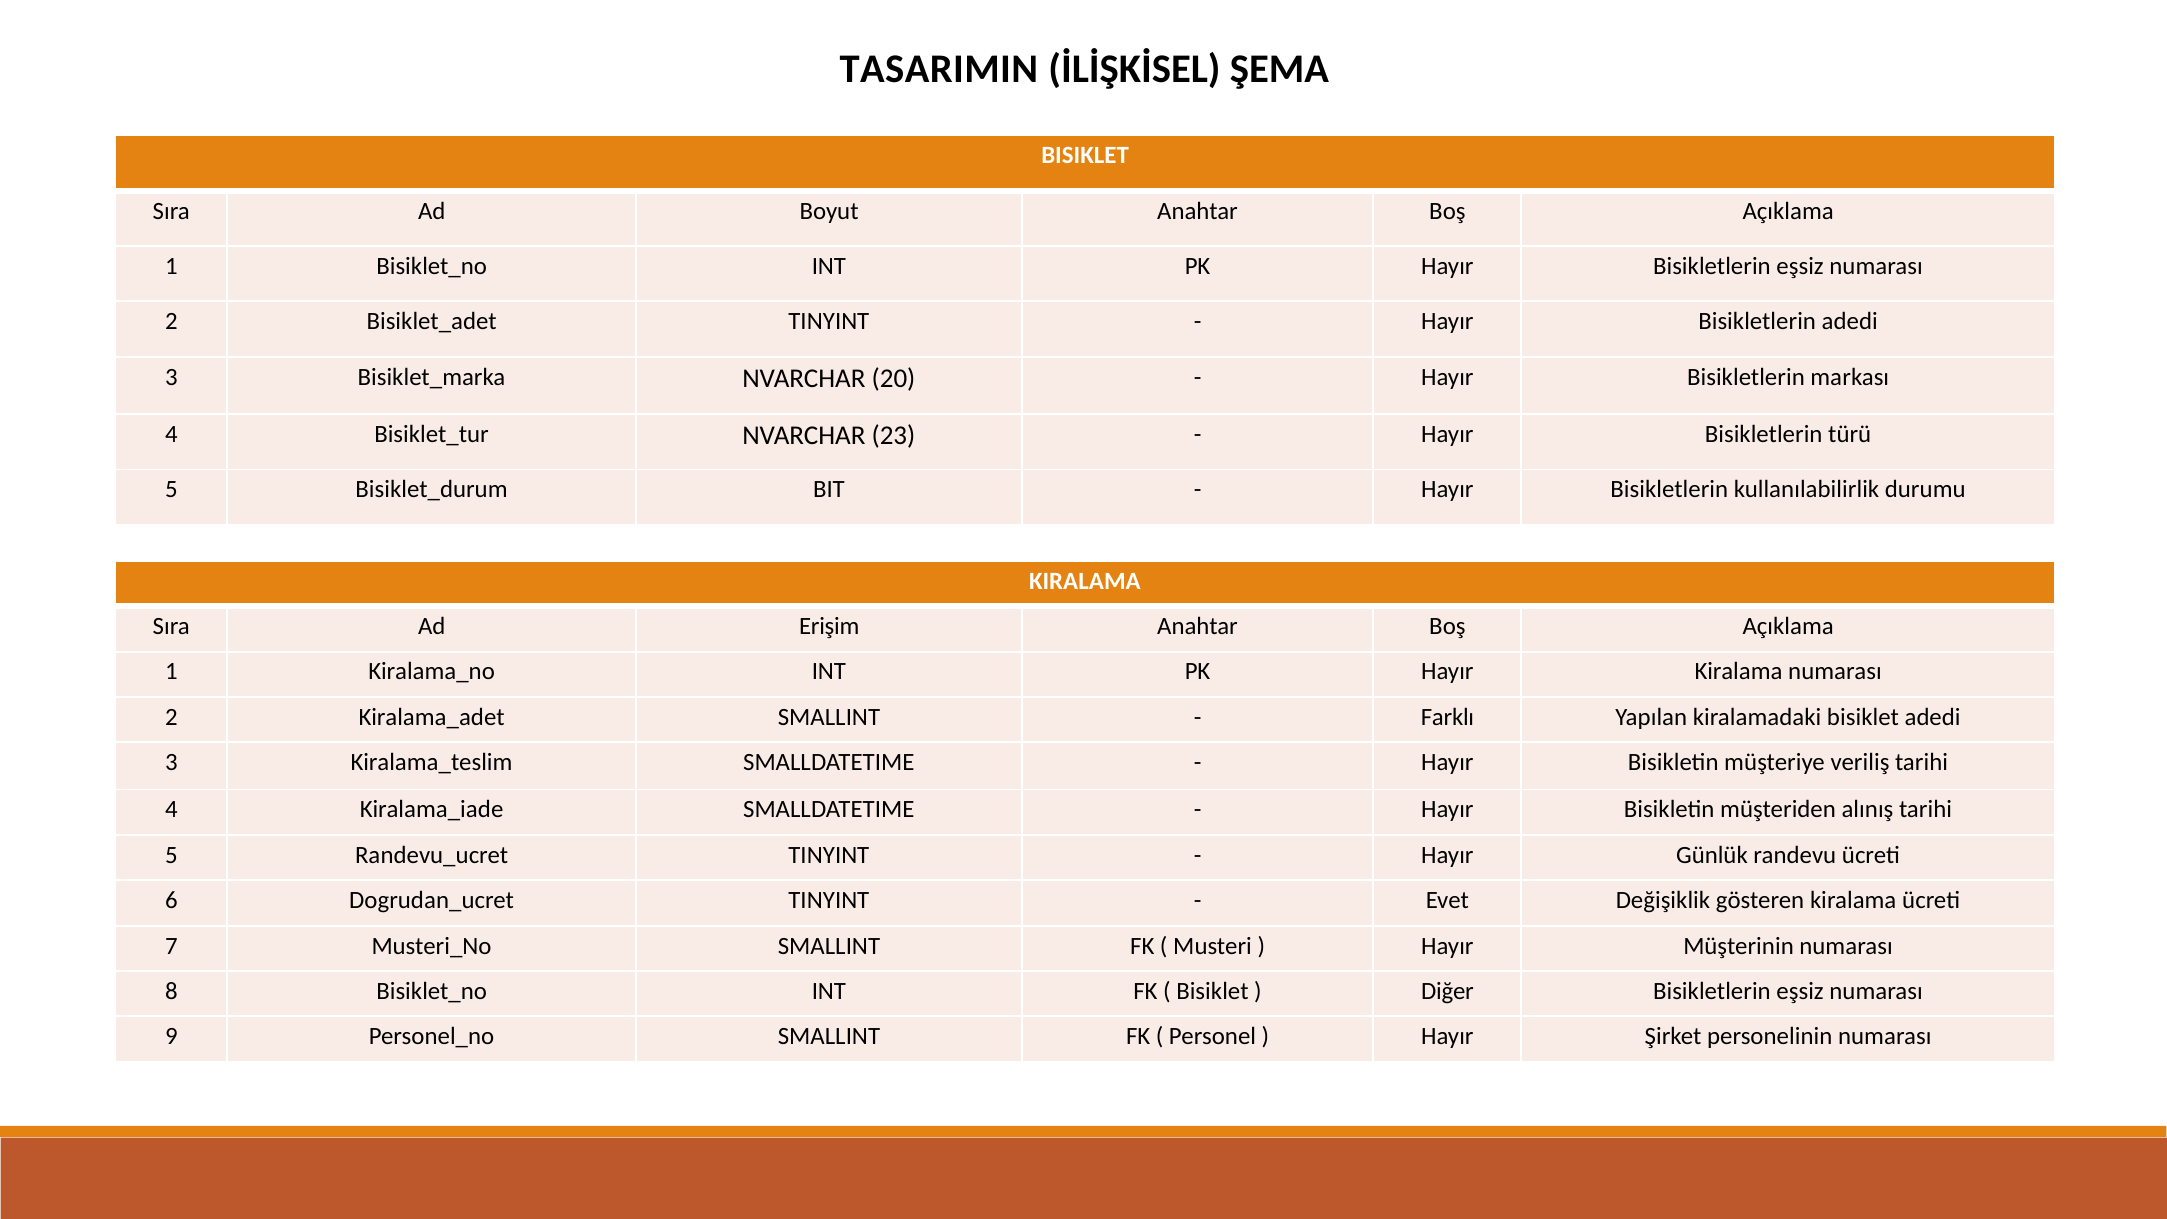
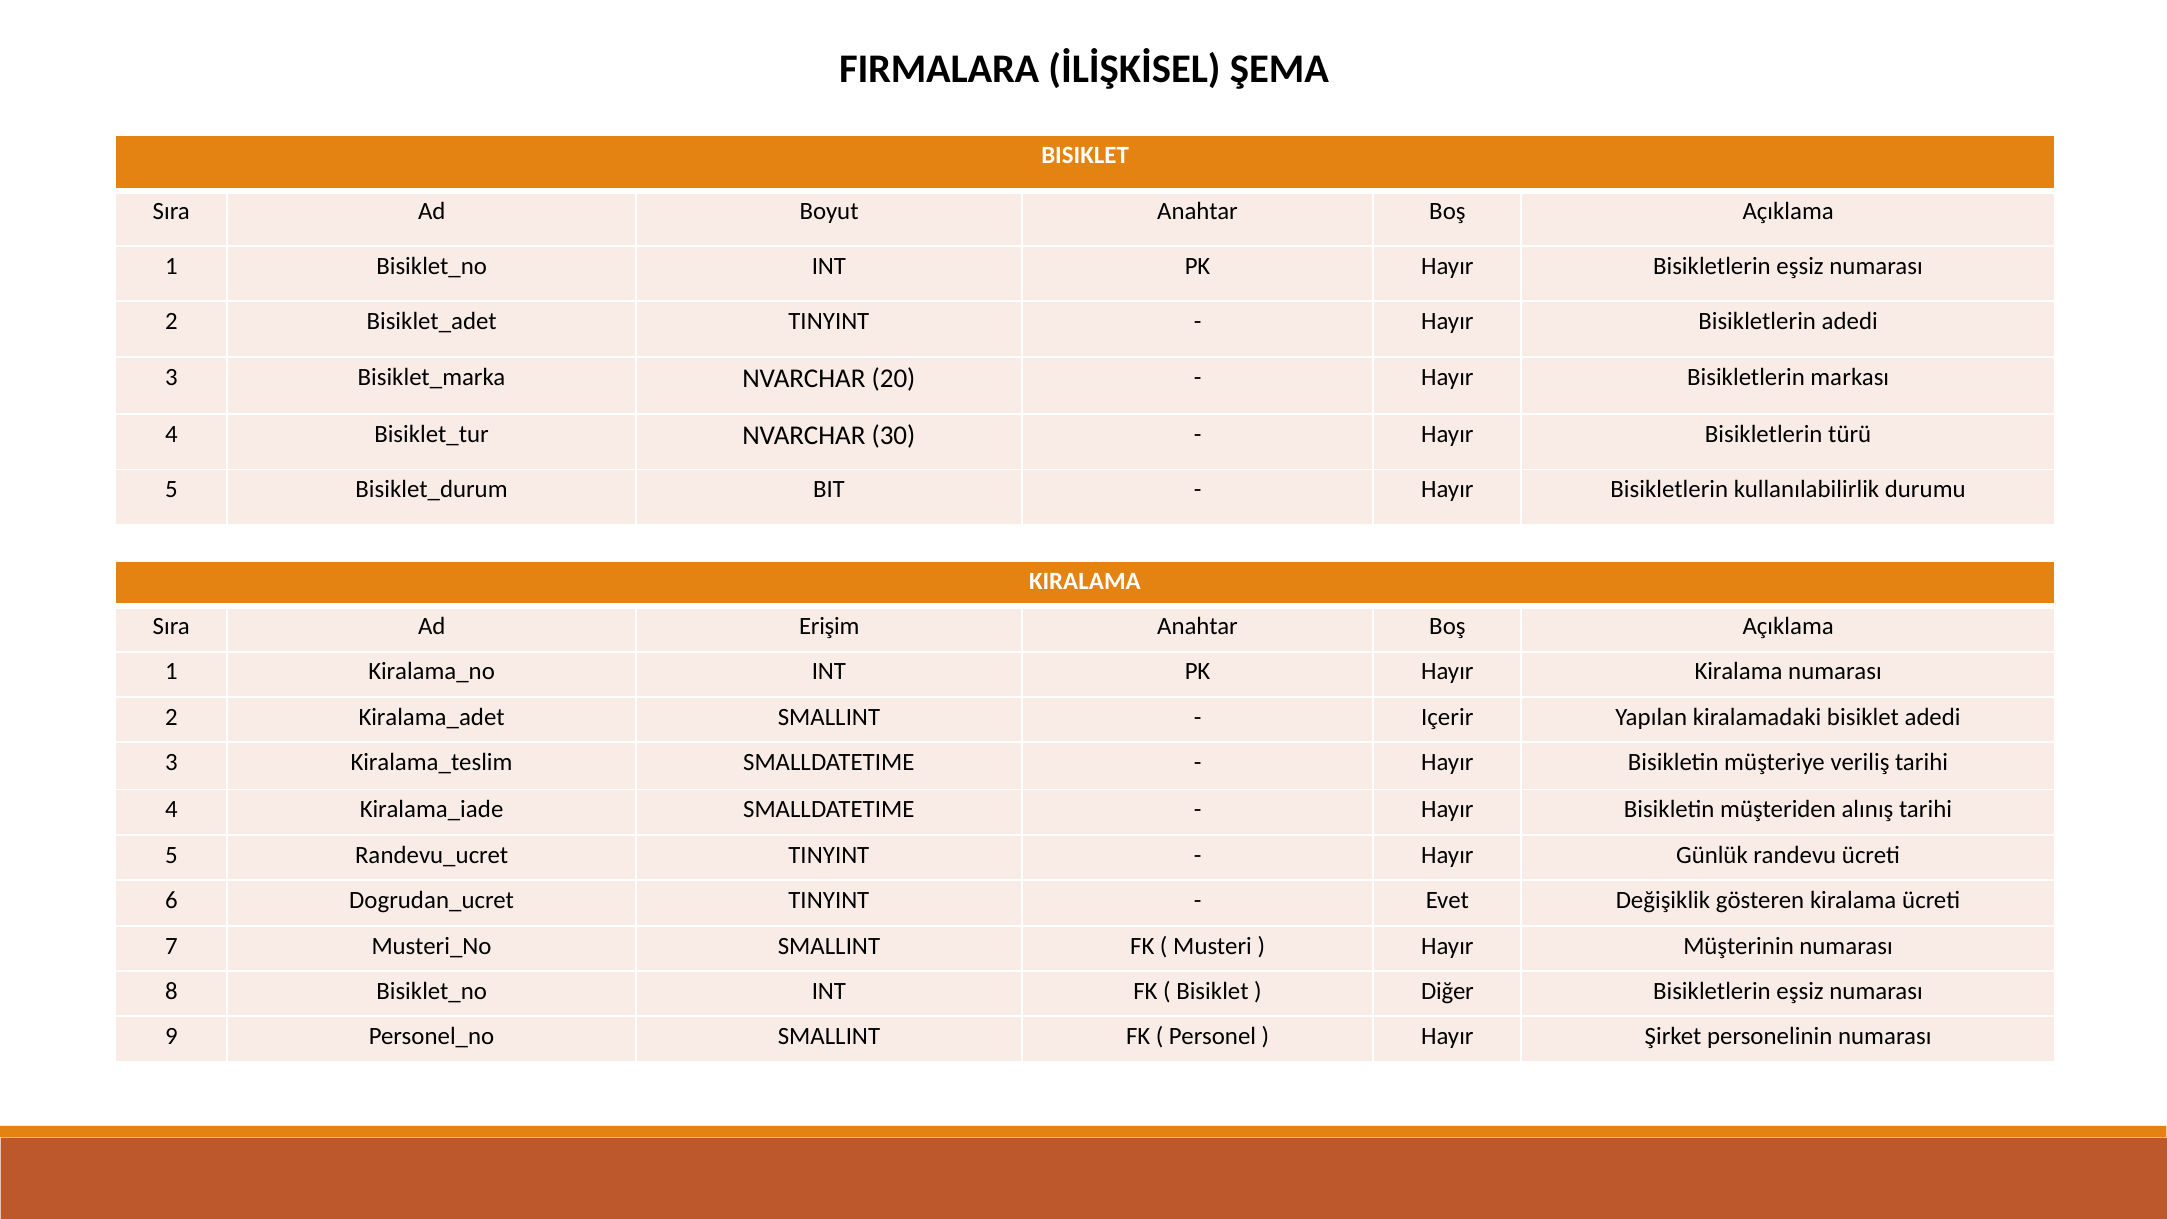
TASARIMIN: TASARIMIN -> FIRMALARA
23: 23 -> 30
Farklı: Farklı -> Içerir
